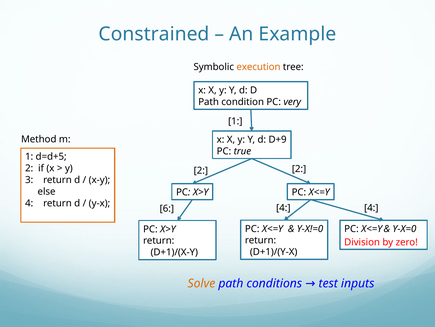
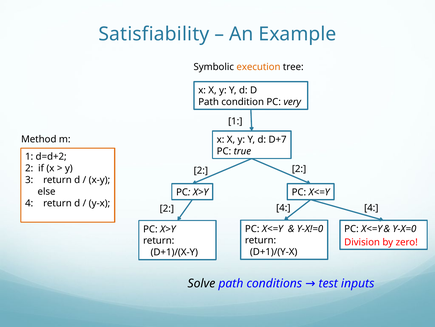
Constrained: Constrained -> Satisfiability
D+9: D+9 -> D+7
d=d+5: d=d+5 -> d=d+2
6 at (167, 208): 6 -> 2
Solve colour: orange -> black
